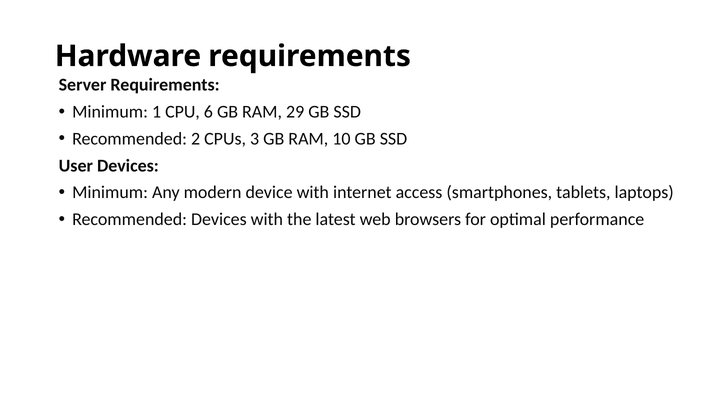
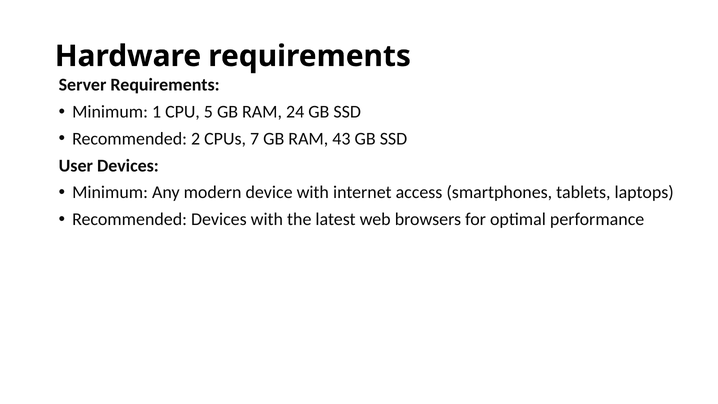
6: 6 -> 5
29: 29 -> 24
3: 3 -> 7
10: 10 -> 43
